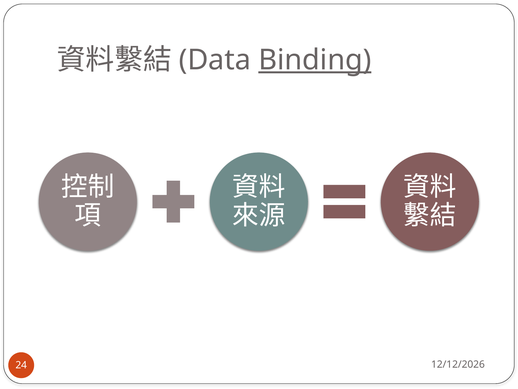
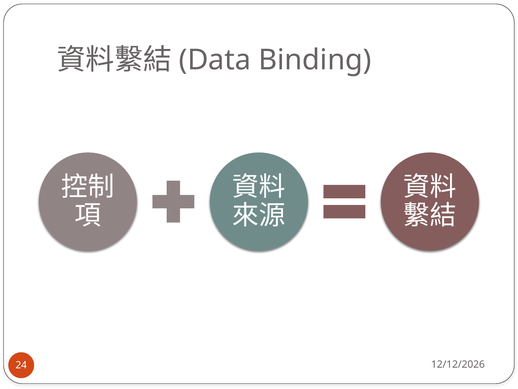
Binding underline: present -> none
